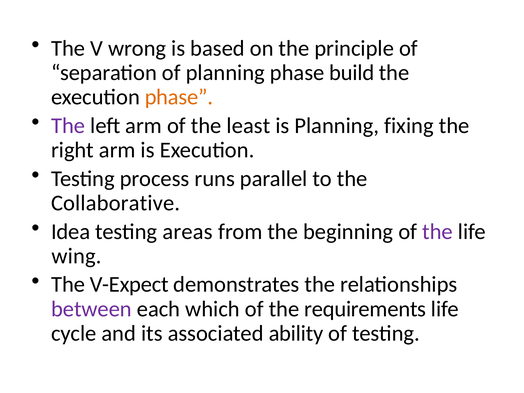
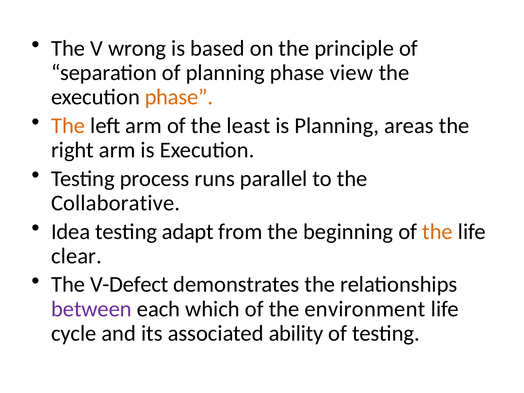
build: build -> view
The at (68, 126) colour: purple -> orange
fixing: fixing -> areas
areas: areas -> adapt
the at (438, 232) colour: purple -> orange
wing: wing -> clear
V-Expect: V-Expect -> V-Defect
requirements: requirements -> environment
